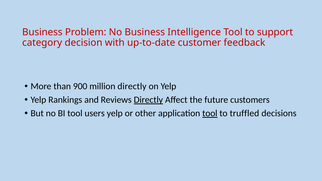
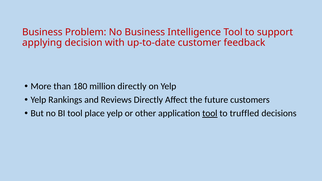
category: category -> applying
900: 900 -> 180
Directly at (148, 100) underline: present -> none
users: users -> place
